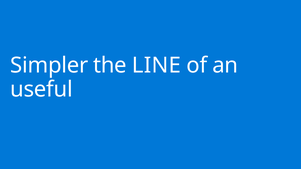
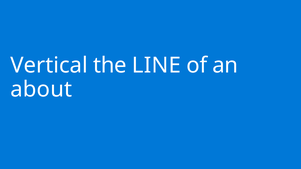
Simpler: Simpler -> Vertical
useful: useful -> about
